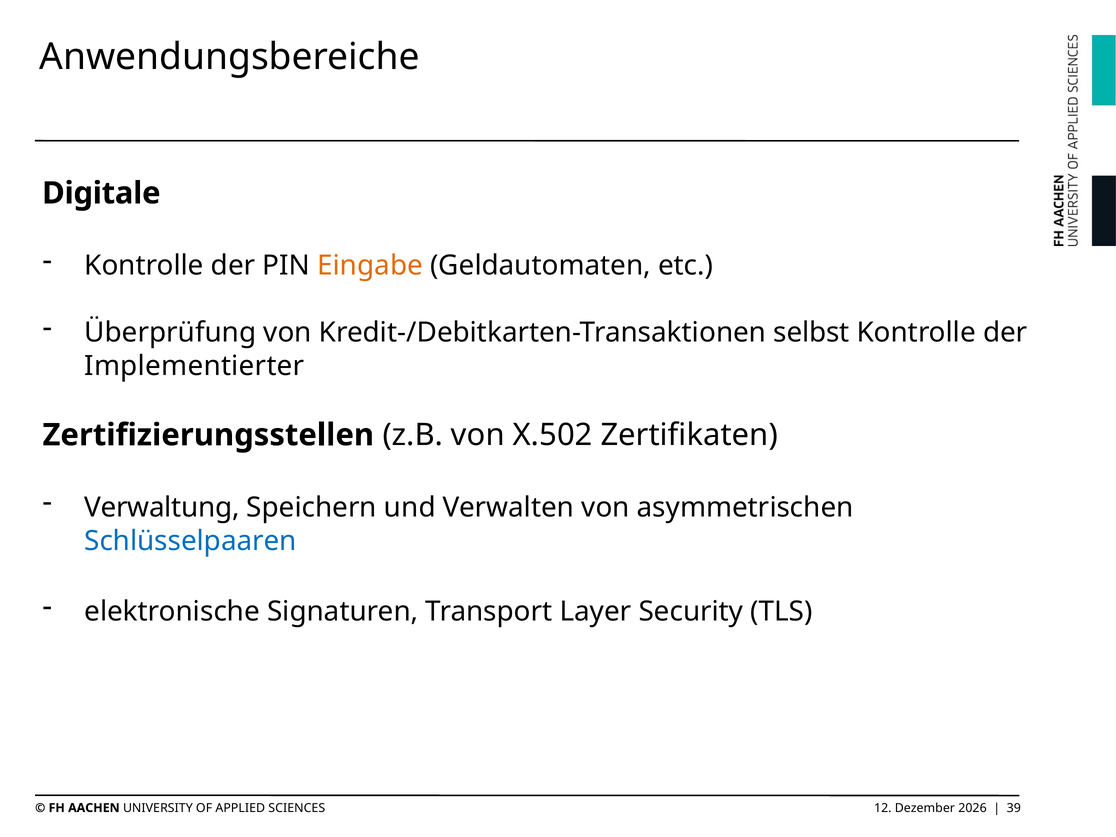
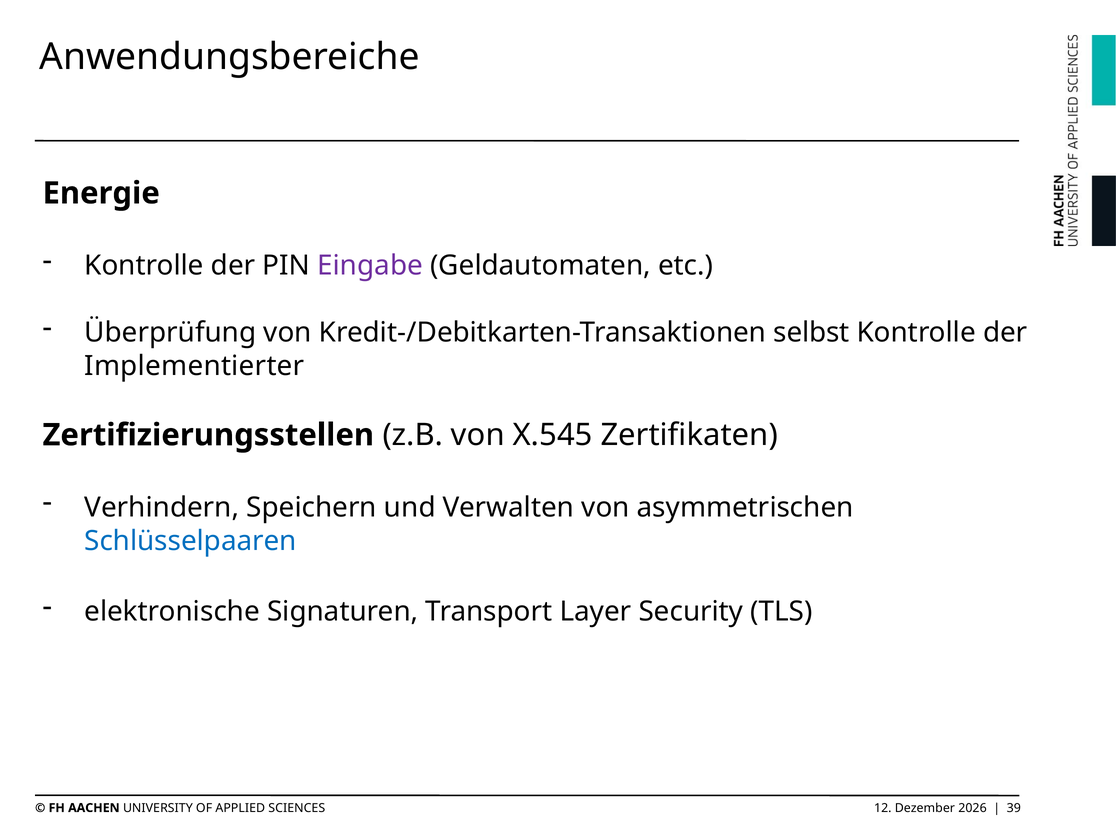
Digitale: Digitale -> Energie
Eingabe colour: orange -> purple
X.502: X.502 -> X.545
Verwaltung: Verwaltung -> Verhindern
